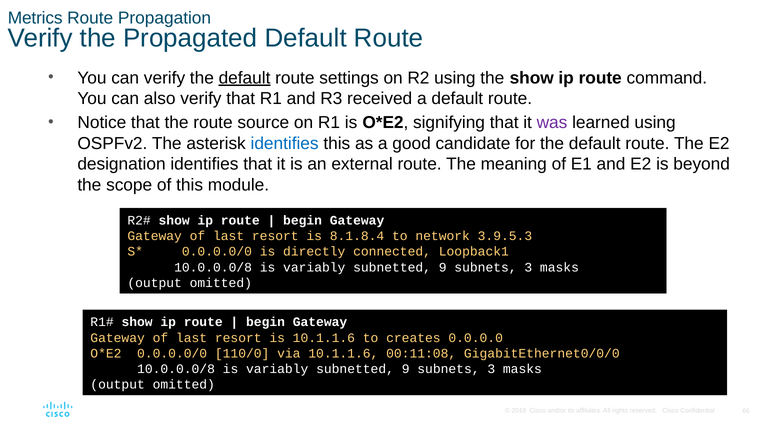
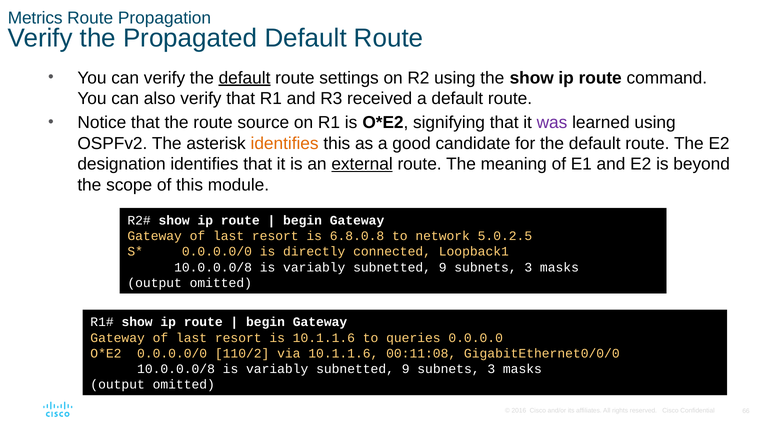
identifies at (285, 144) colour: blue -> orange
external underline: none -> present
8.1.8.4: 8.1.8.4 -> 6.8.0.8
3.9.5.3: 3.9.5.3 -> 5.0.2.5
creates: creates -> queries
110/0: 110/0 -> 110/2
